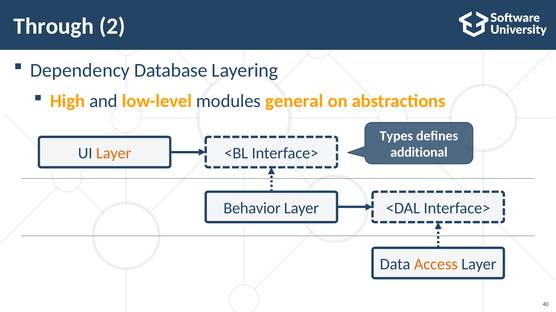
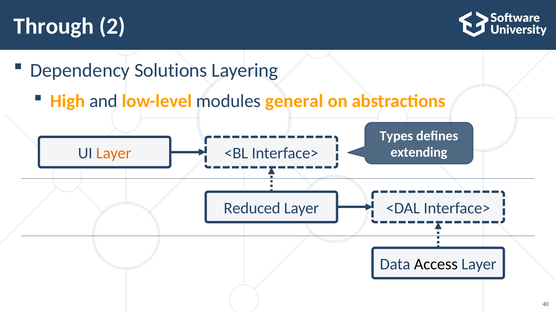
Database: Database -> Solutions
additional: additional -> extending
Behavior: Behavior -> Reduced
Access colour: orange -> black
